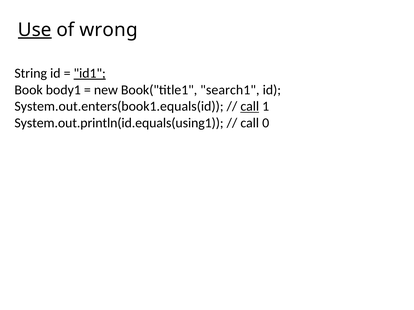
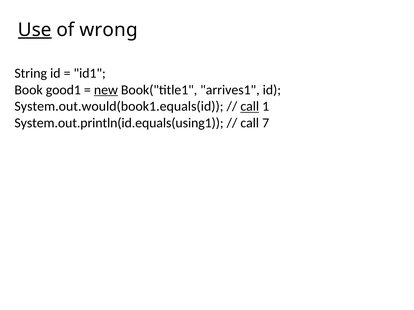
id1 underline: present -> none
body1: body1 -> good1
new underline: none -> present
search1: search1 -> arrives1
System.out.enters(book1.equals(id: System.out.enters(book1.equals(id -> System.out.would(book1.equals(id
0: 0 -> 7
